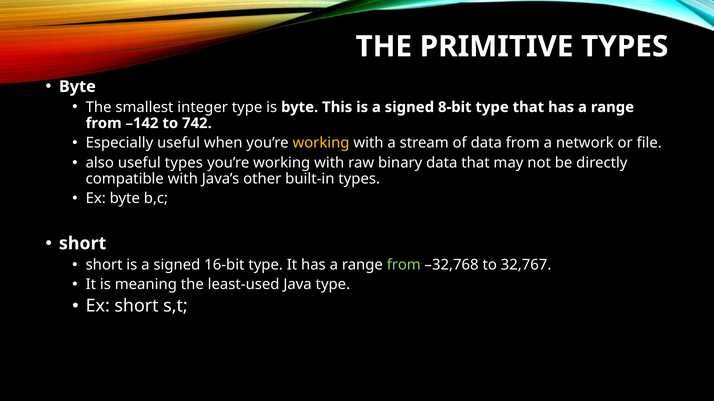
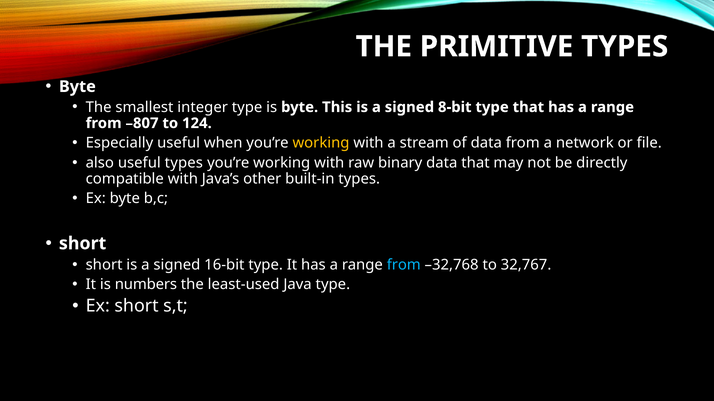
–142: –142 -> –807
742: 742 -> 124
from at (404, 265) colour: light green -> light blue
meaning: meaning -> numbers
